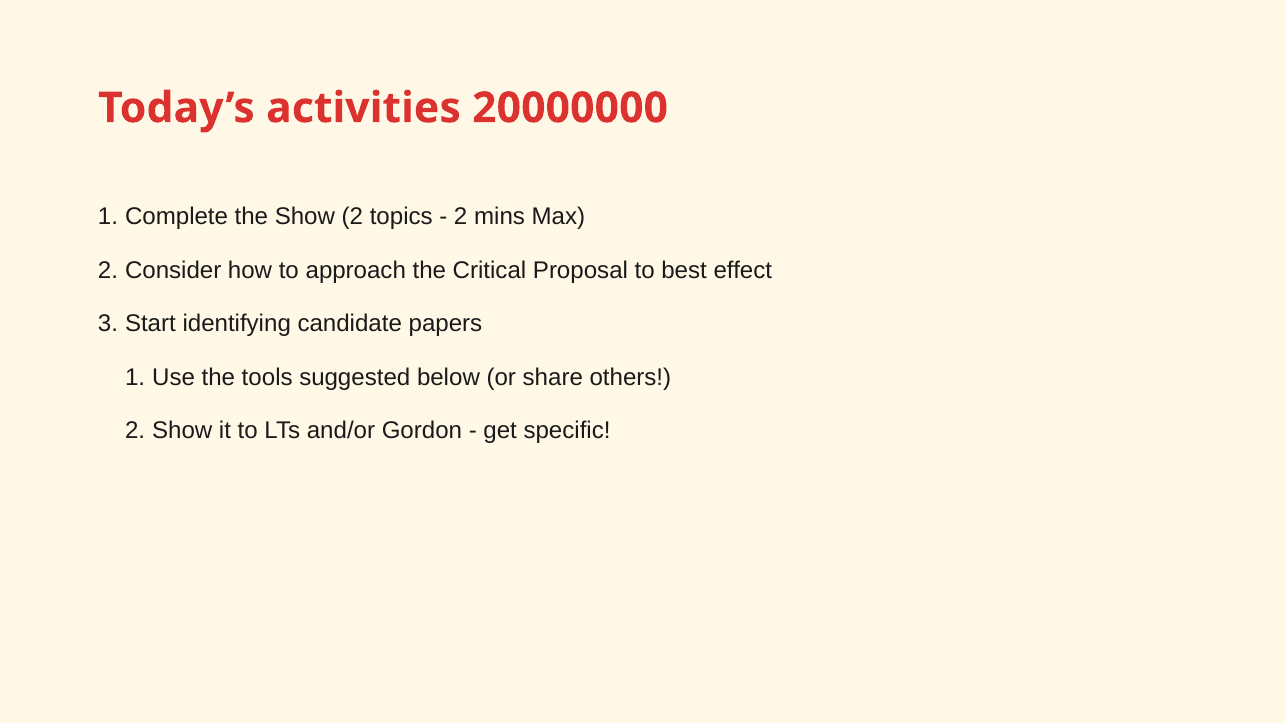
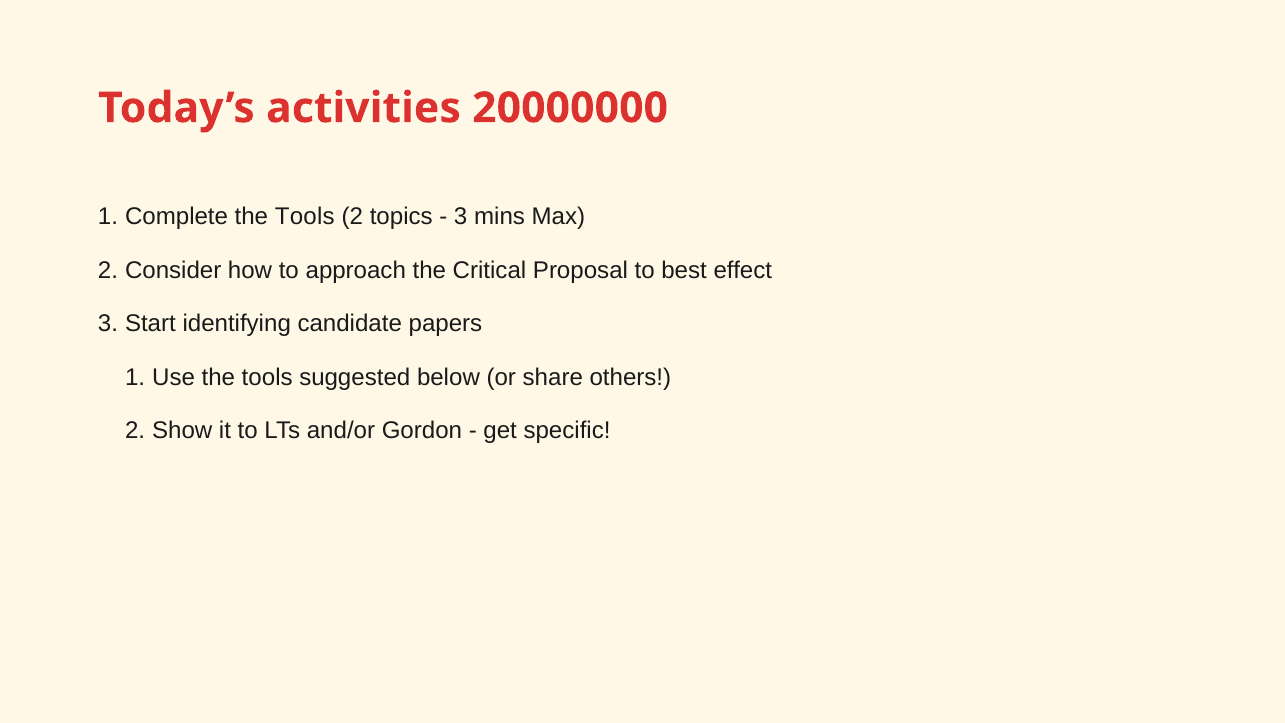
Complete the Show: Show -> Tools
2 at (461, 217): 2 -> 3
